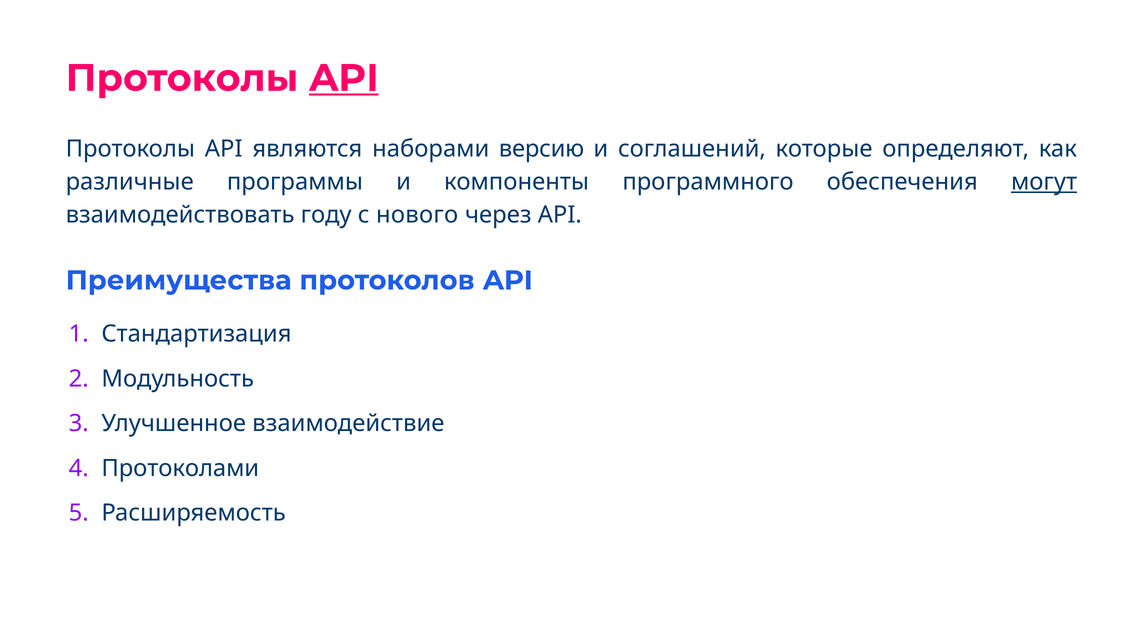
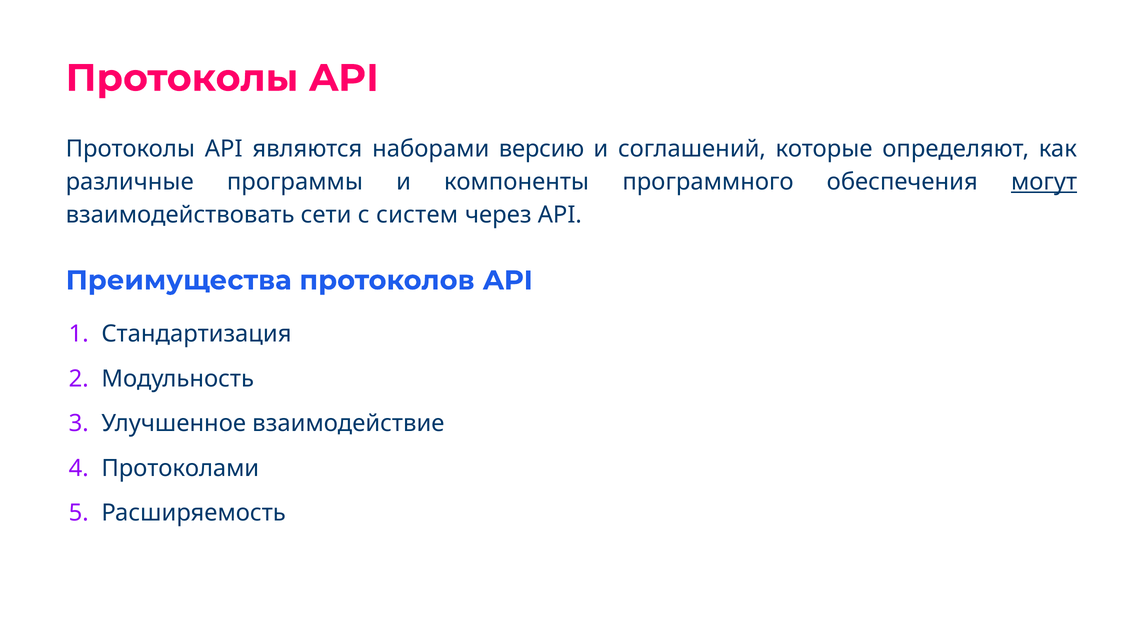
API at (344, 78) underline: present -> none
году: году -> сети
нового: нового -> систем
